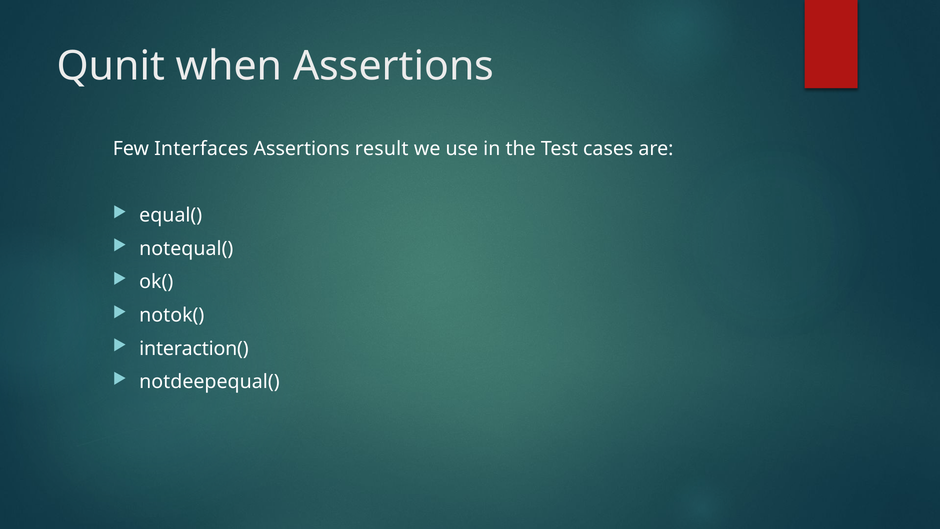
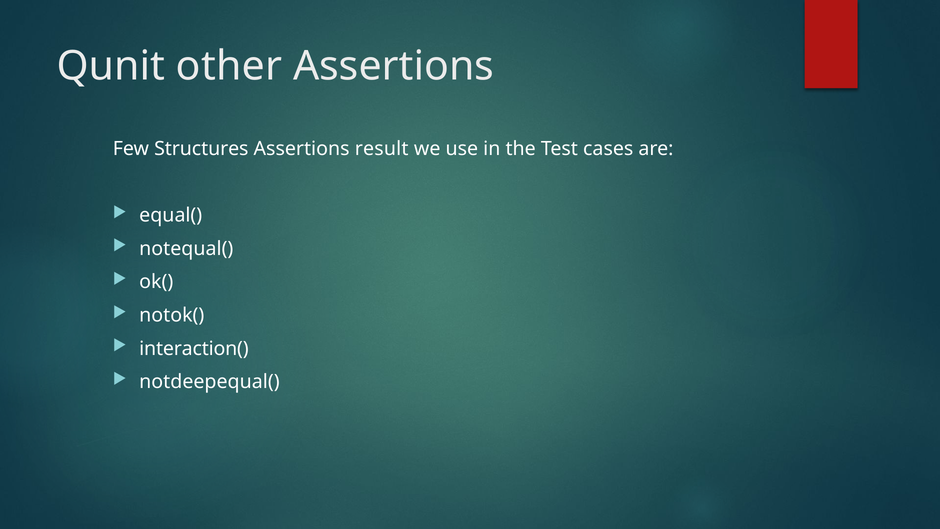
when: when -> other
Interfaces: Interfaces -> Structures
